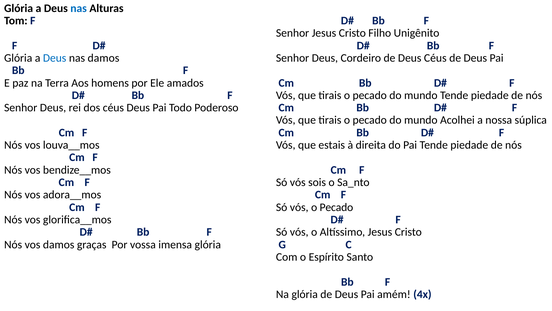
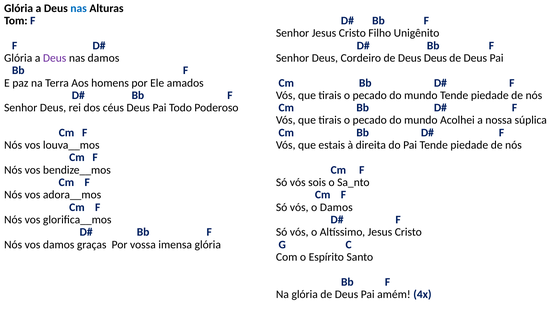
Deus at (55, 58) colour: blue -> purple
Deus Céus: Céus -> Deus
vós o Pecado: Pecado -> Damos
